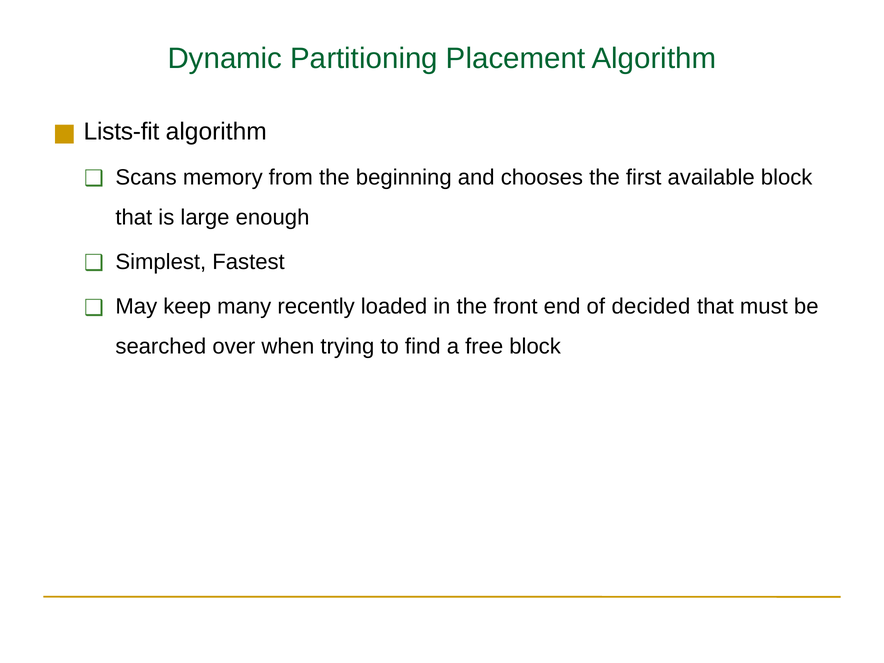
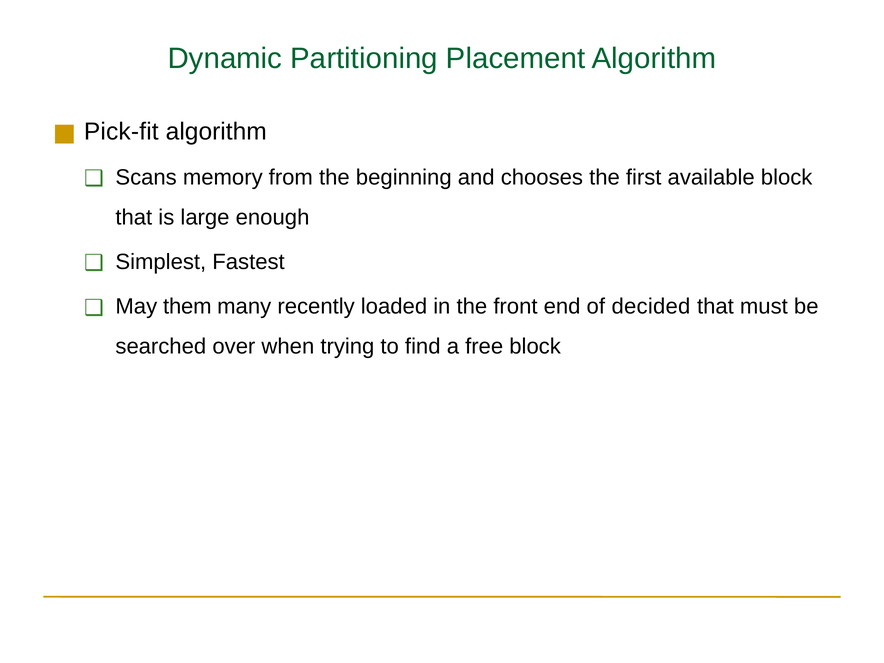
Lists-fit: Lists-fit -> Pick-fit
keep: keep -> them
